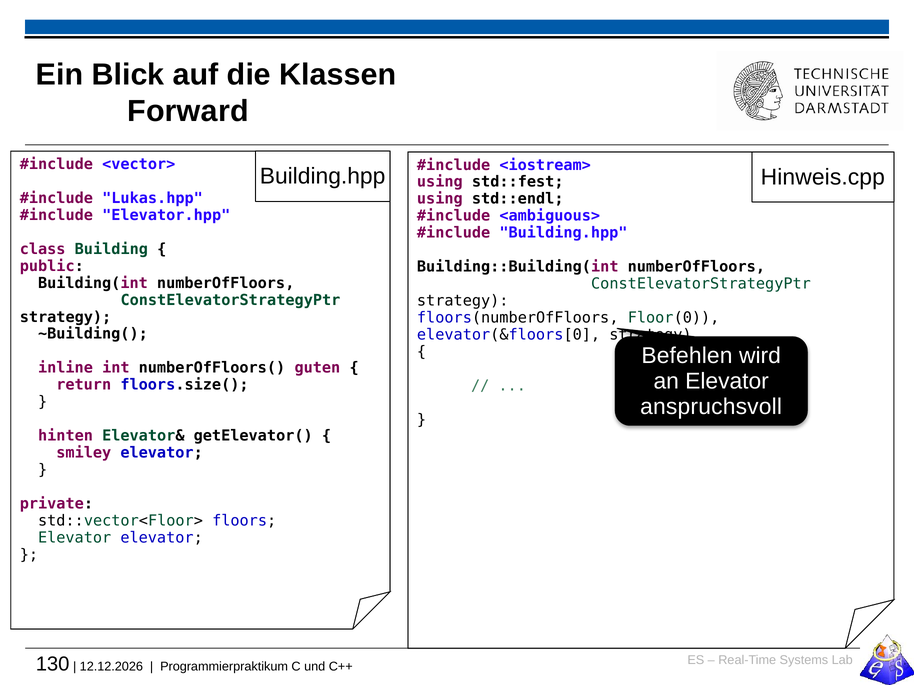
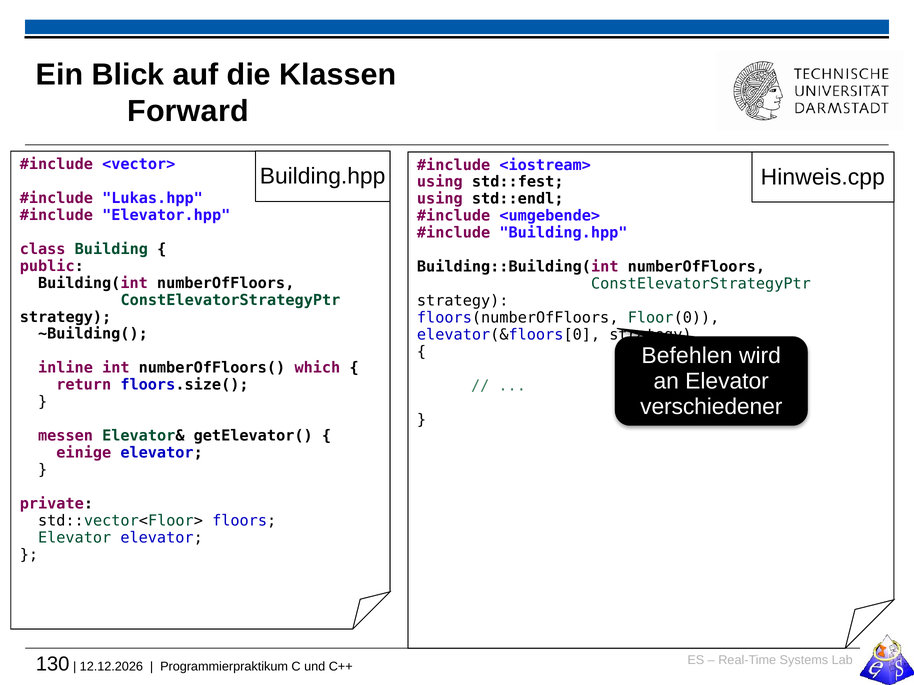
<ambiguous>: <ambiguous> -> <umgebende>
guten: guten -> which
anspruchsvoll: anspruchsvoll -> verschiedener
hinten: hinten -> messen
smiley: smiley -> einige
